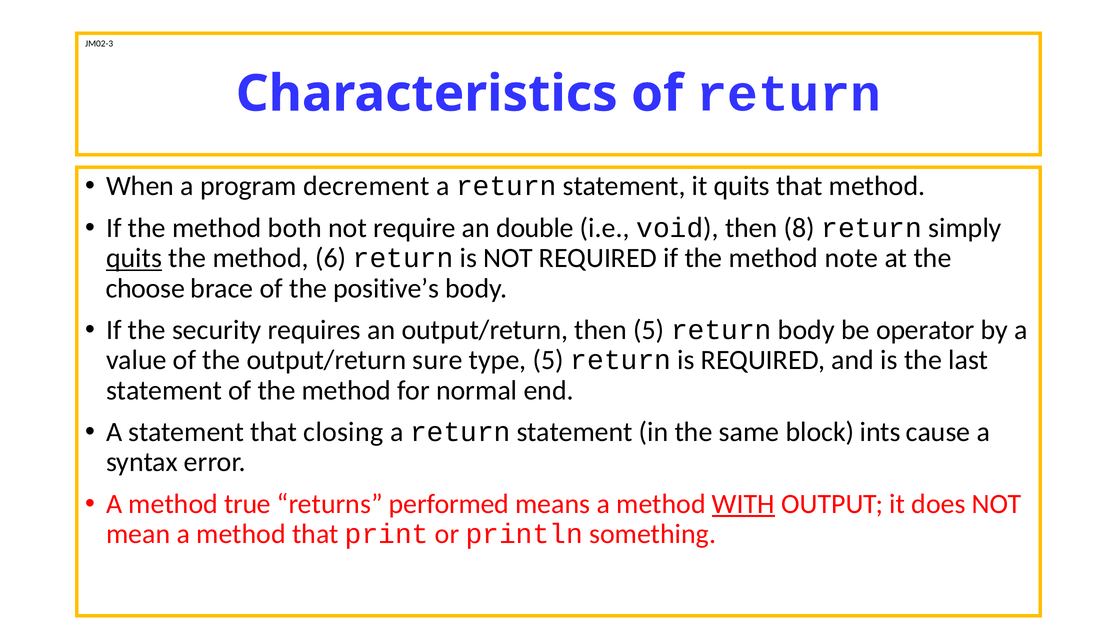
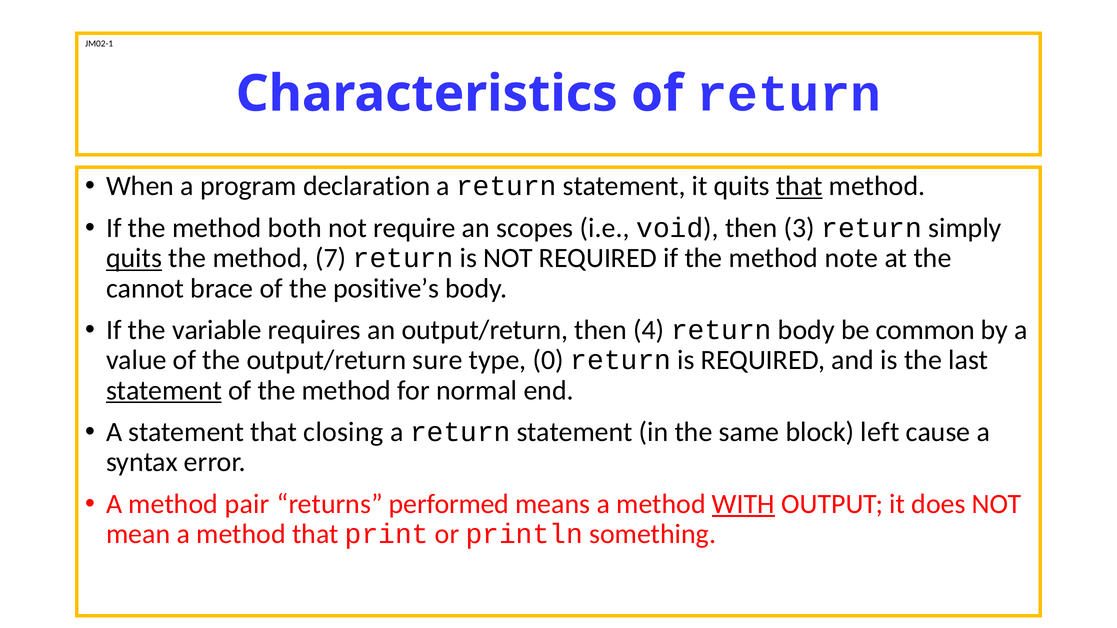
JM02-3: JM02-3 -> JM02-1
decrement: decrement -> declaration
that at (799, 186) underline: none -> present
double: double -> scopes
8: 8 -> 3
6: 6 -> 7
choose: choose -> cannot
security: security -> variable
then 5: 5 -> 4
operator: operator -> common
type 5: 5 -> 0
statement at (164, 391) underline: none -> present
ints: ints -> left
true: true -> pair
